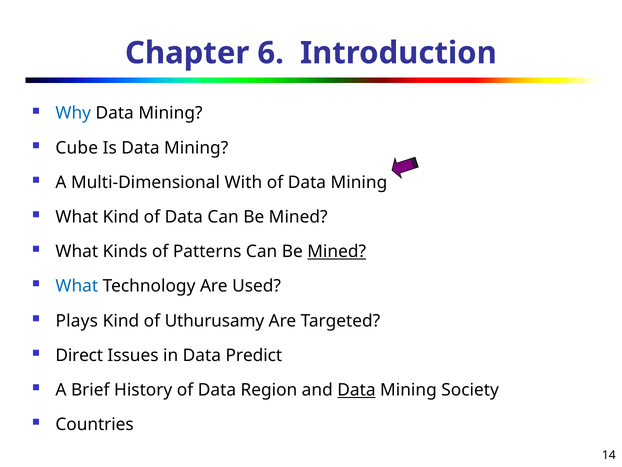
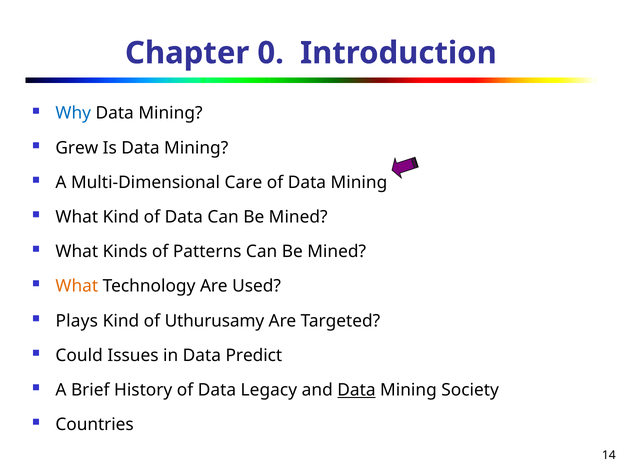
6: 6 -> 0
Cube: Cube -> Grew
With: With -> Care
Mined at (337, 251) underline: present -> none
What at (77, 286) colour: blue -> orange
Direct: Direct -> Could
Region: Region -> Legacy
